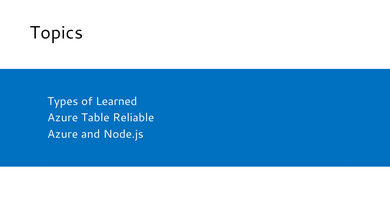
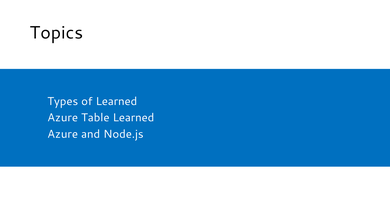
Table Reliable: Reliable -> Learned
